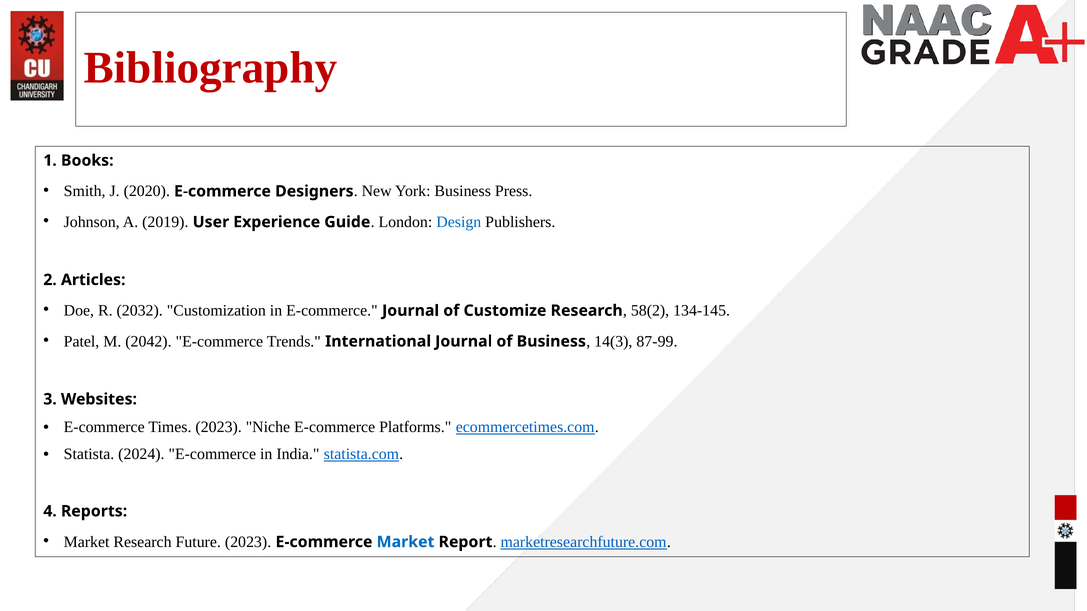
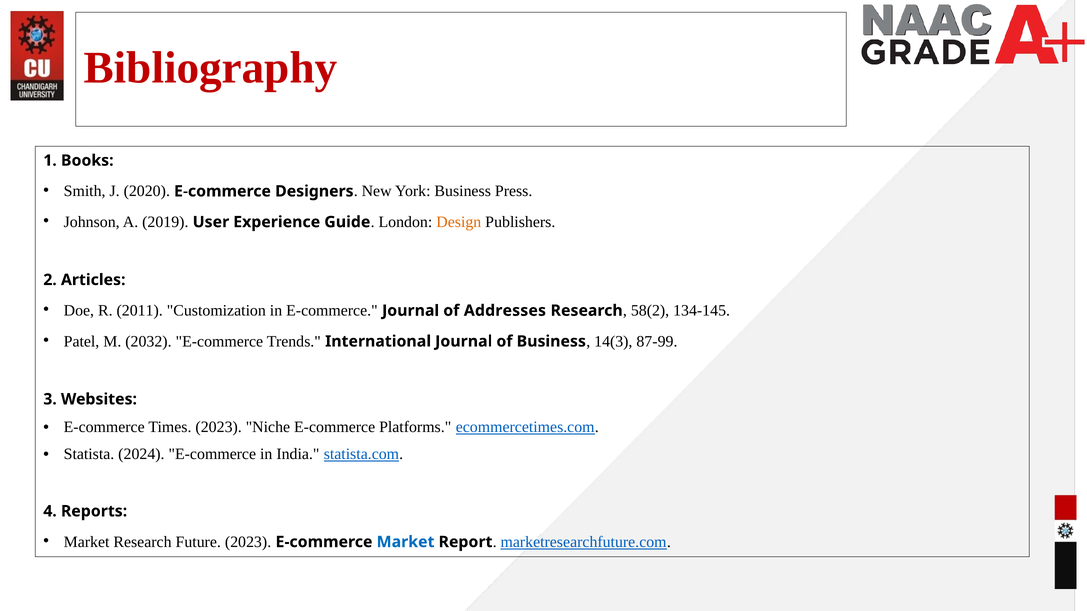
Design colour: blue -> orange
2032: 2032 -> 2011
Customize: Customize -> Addresses
2042: 2042 -> 2032
